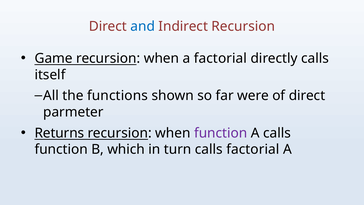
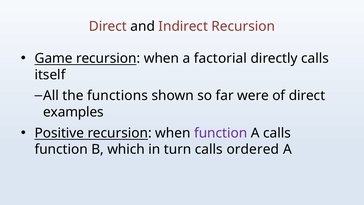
and colour: blue -> black
parmeter: parmeter -> examples
Returns: Returns -> Positive
calls factorial: factorial -> ordered
